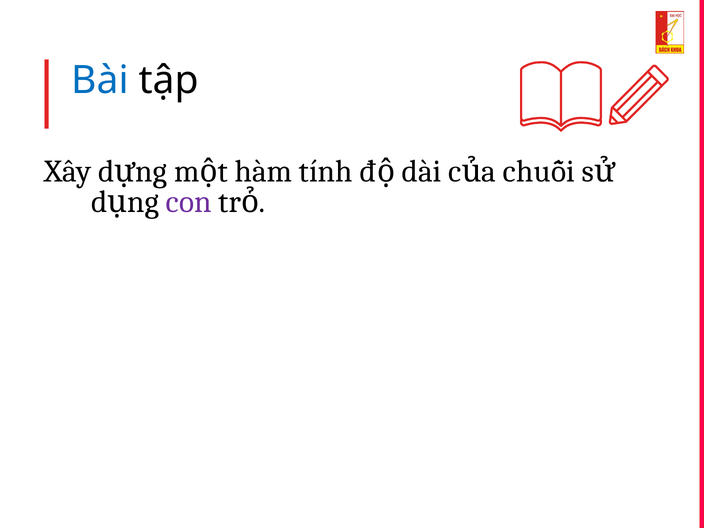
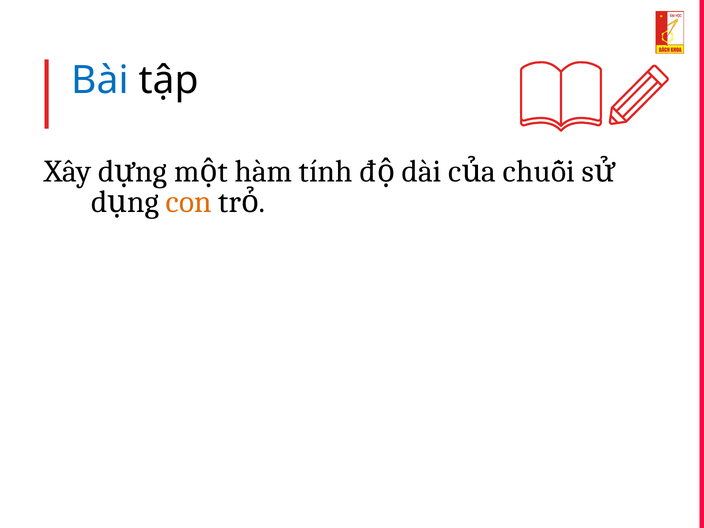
con colour: purple -> orange
